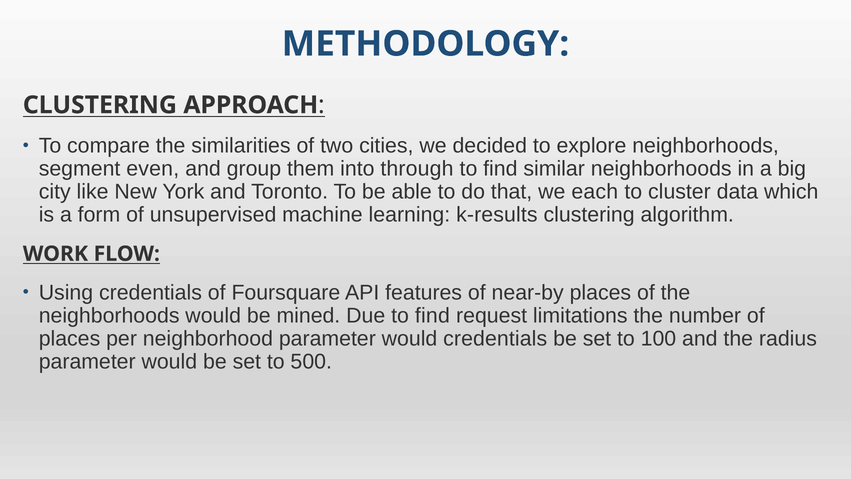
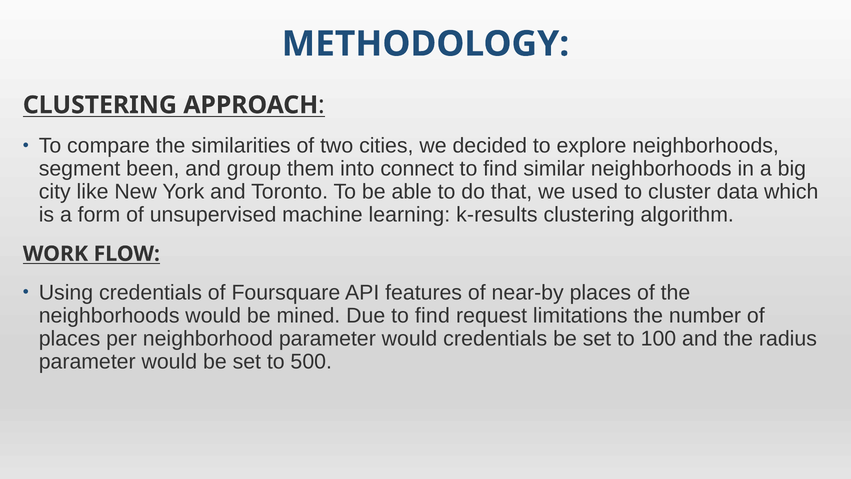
even: even -> been
through: through -> connect
each: each -> used
